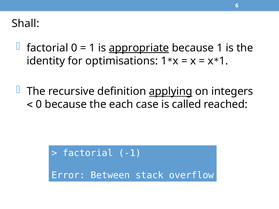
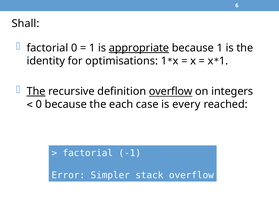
The at (36, 91) underline: none -> present
definition applying: applying -> overflow
called: called -> every
Between: Between -> Simpler
